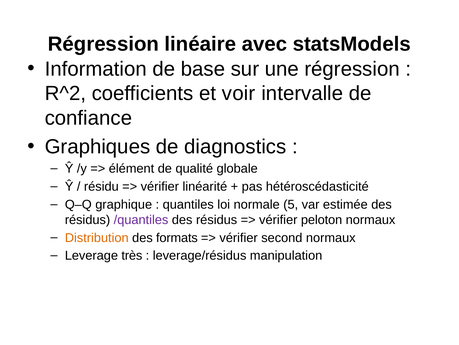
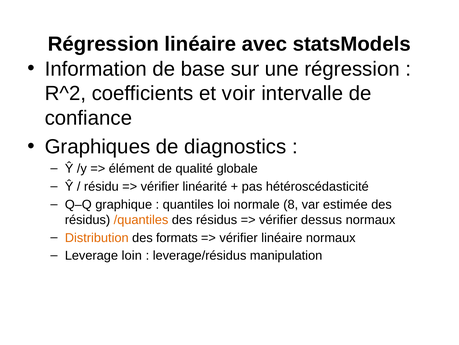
5: 5 -> 8
/quantiles colour: purple -> orange
peloton: peloton -> dessus
vérifier second: second -> linéaire
très: très -> loin
